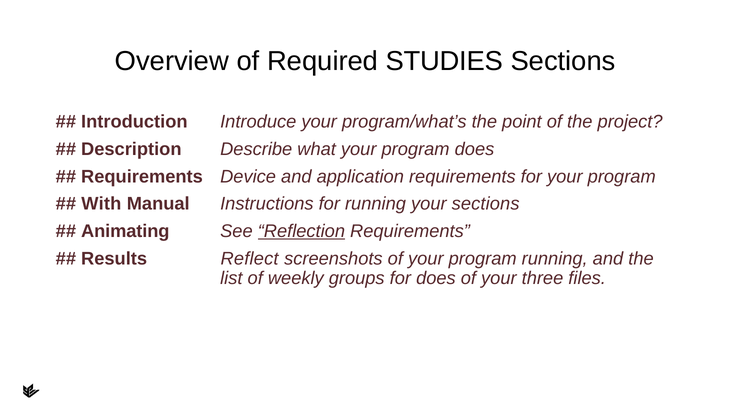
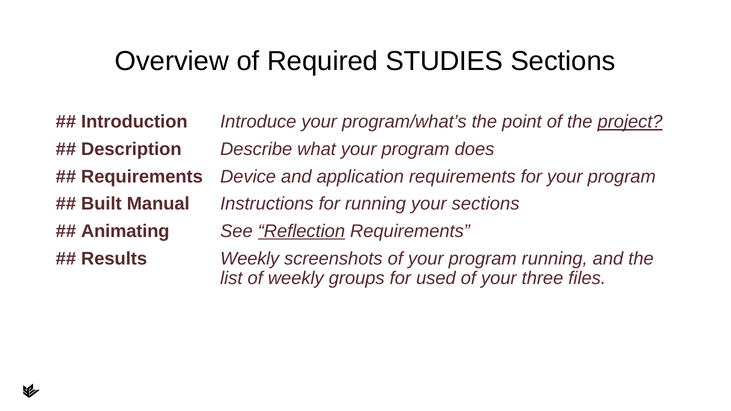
project underline: none -> present
With: With -> Built
Results Reflect: Reflect -> Weekly
for does: does -> used
